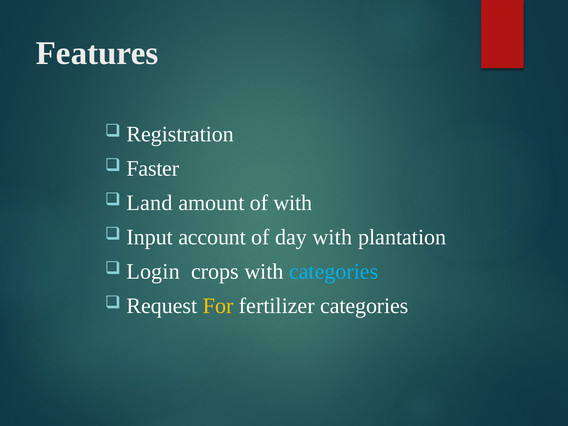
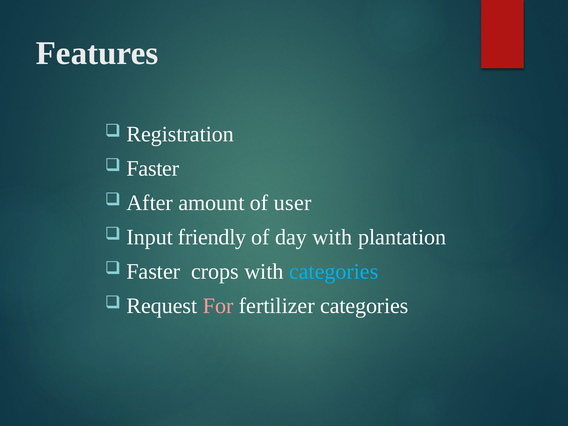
Land: Land -> After
of with: with -> user
account: account -> friendly
Login at (153, 272): Login -> Faster
For colour: yellow -> pink
